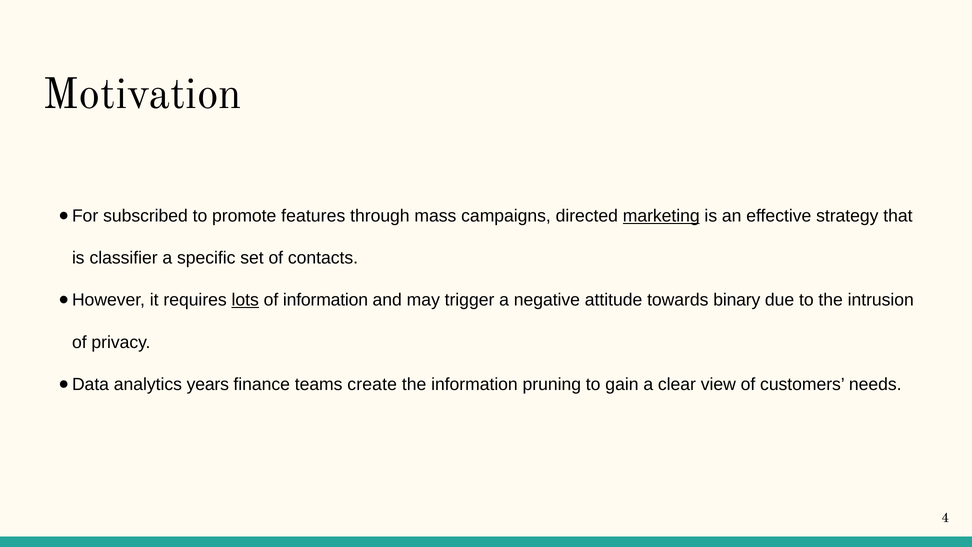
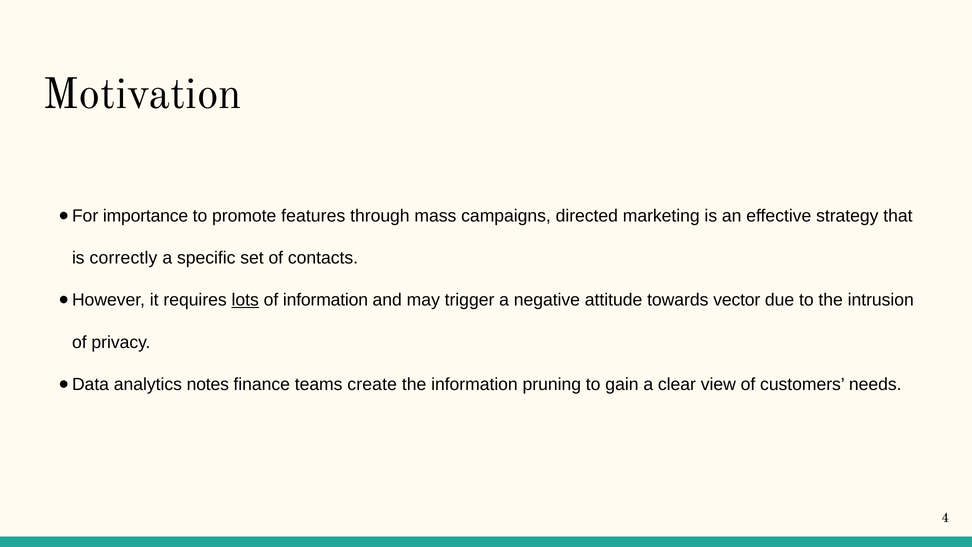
subscribed: subscribed -> importance
marketing underline: present -> none
classifier: classifier -> correctly
binary: binary -> vector
years: years -> notes
